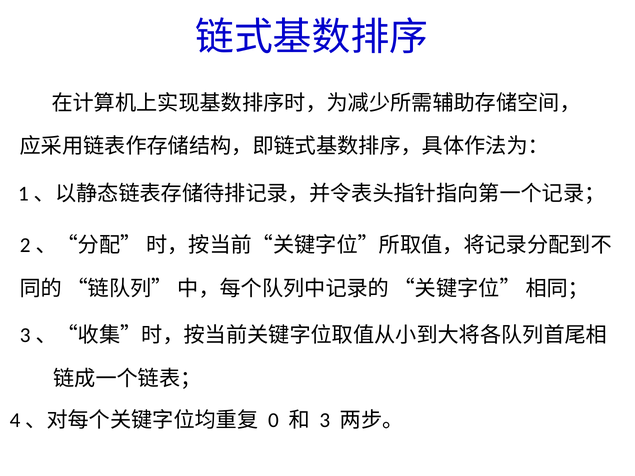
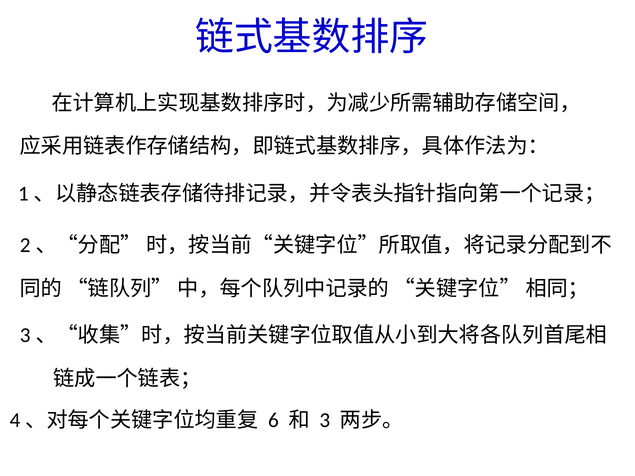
0: 0 -> 6
